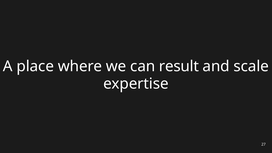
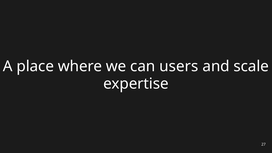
result: result -> users
